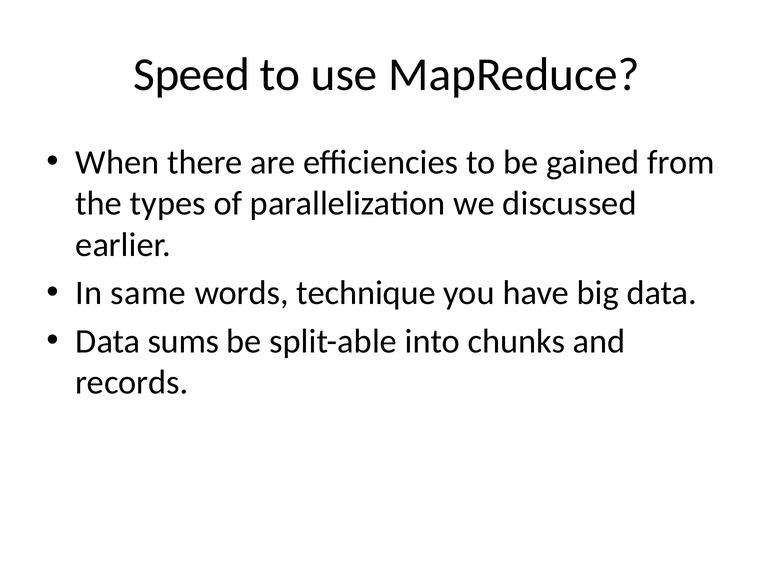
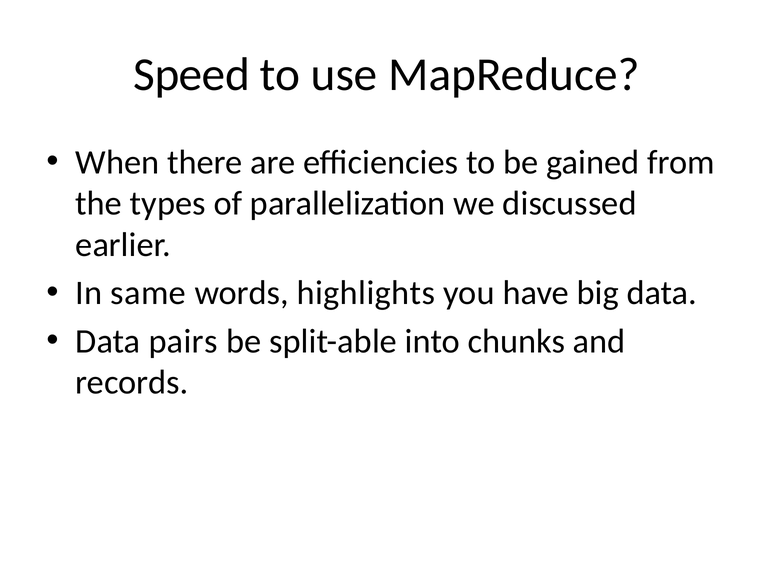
technique: technique -> highlights
sums: sums -> pairs
